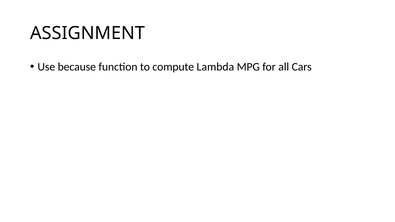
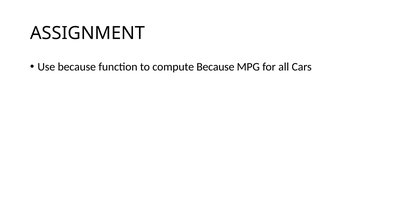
compute Lambda: Lambda -> Because
